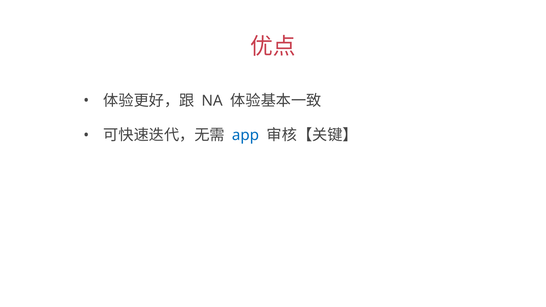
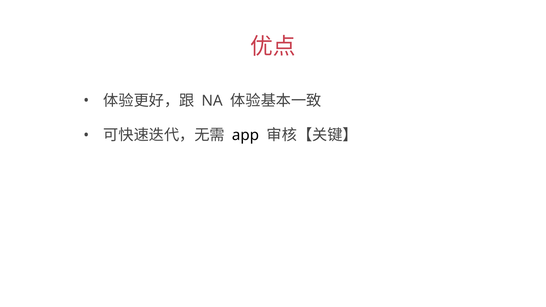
app colour: blue -> black
